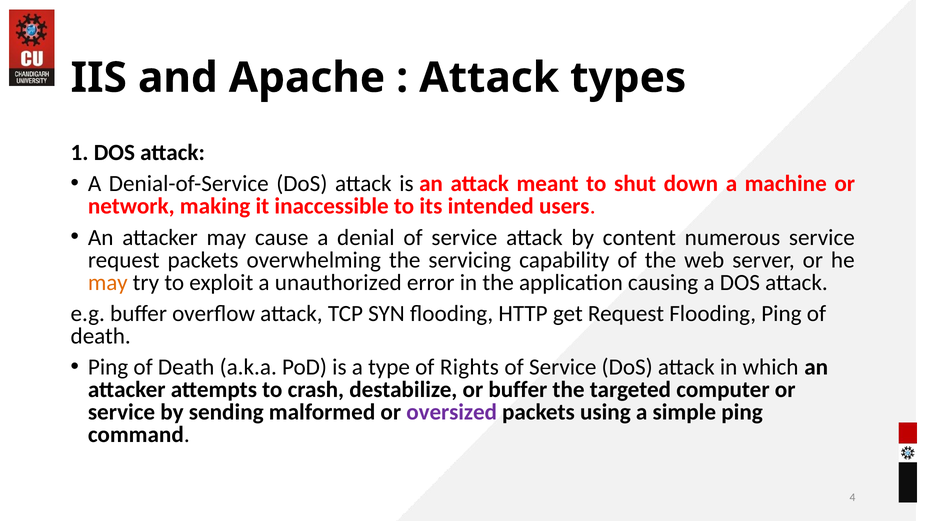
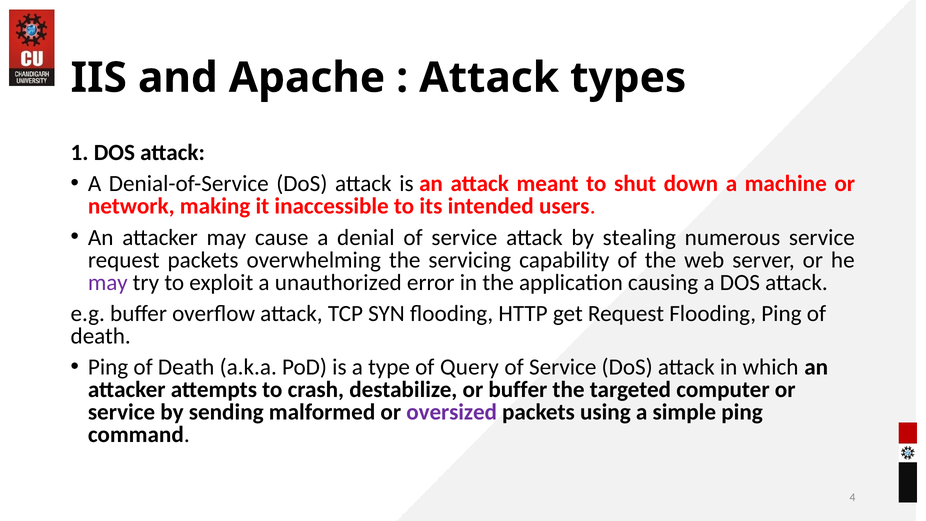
content: content -> stealing
may at (108, 282) colour: orange -> purple
Rights: Rights -> Query
